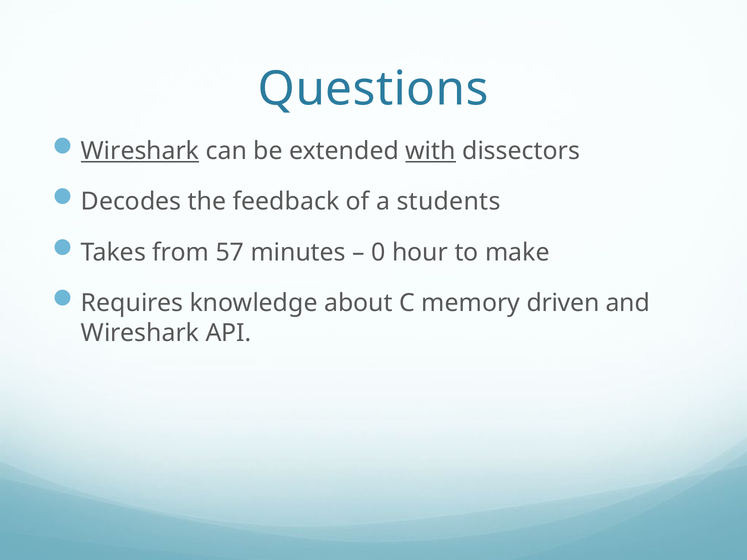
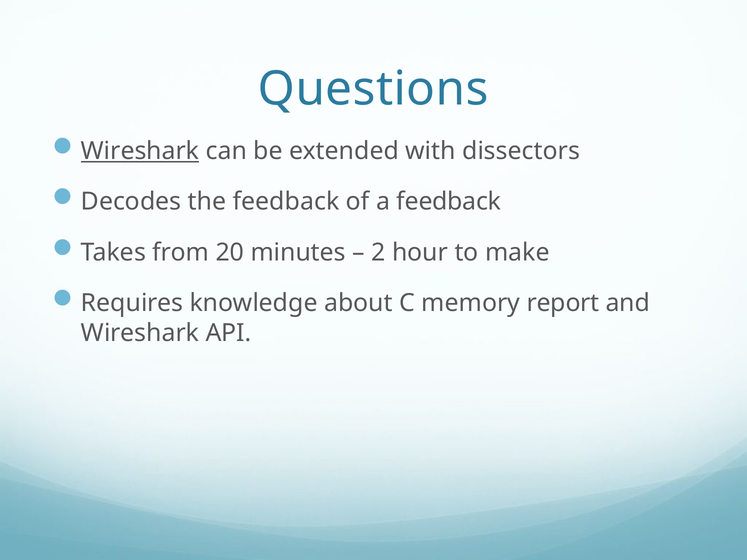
with underline: present -> none
a students: students -> feedback
57: 57 -> 20
0: 0 -> 2
driven: driven -> report
